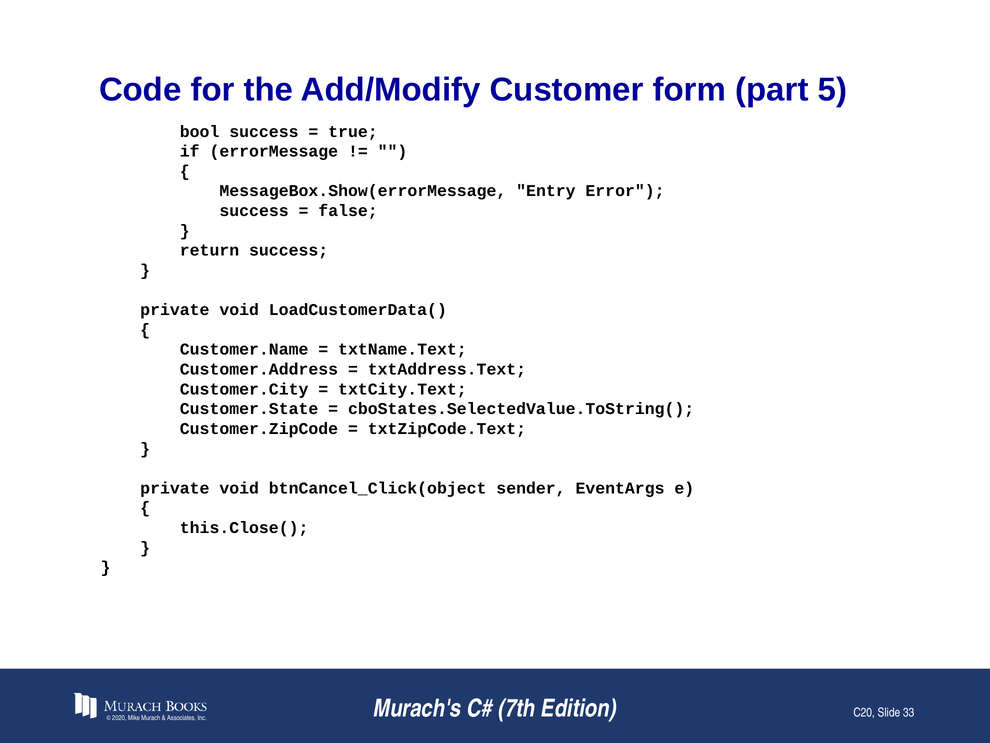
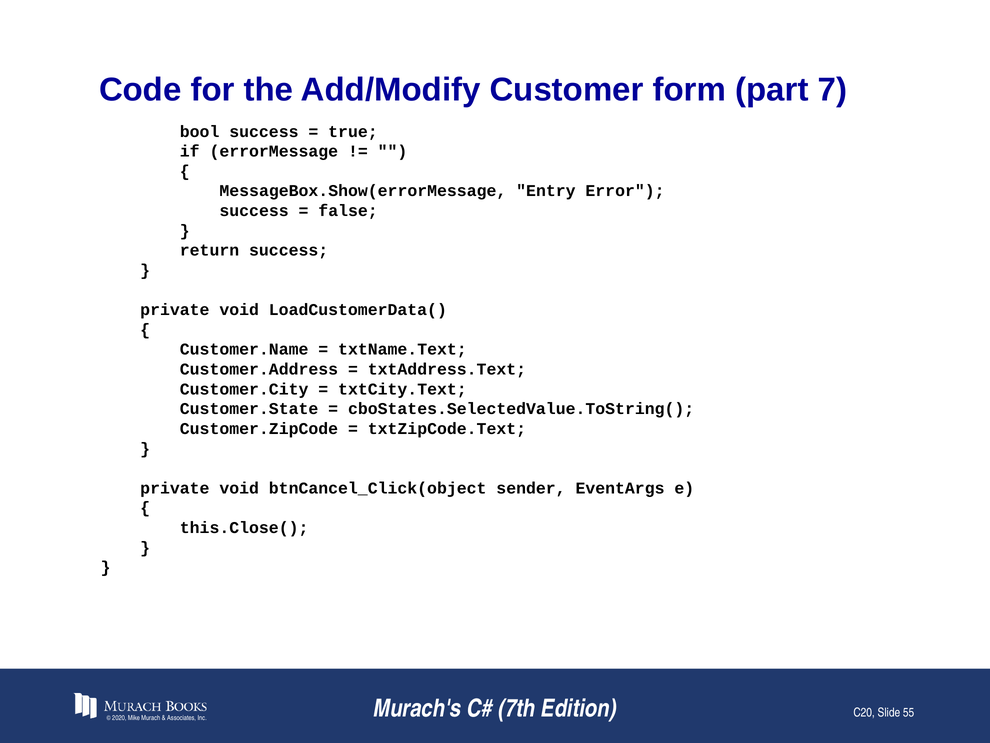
5: 5 -> 7
33: 33 -> 55
